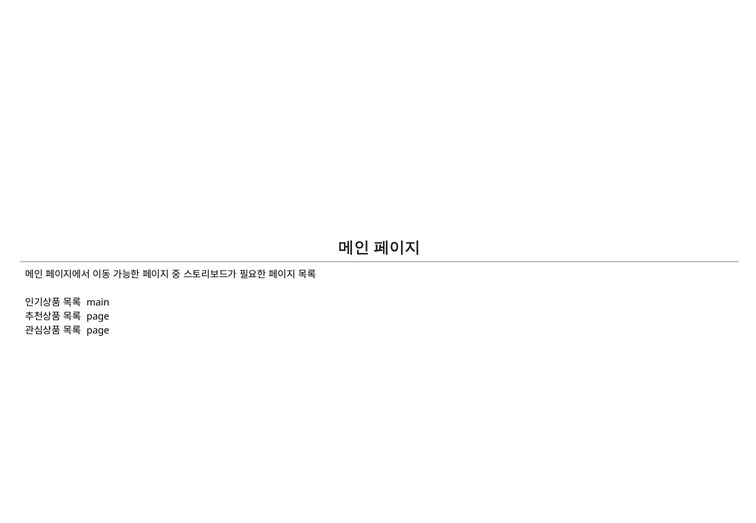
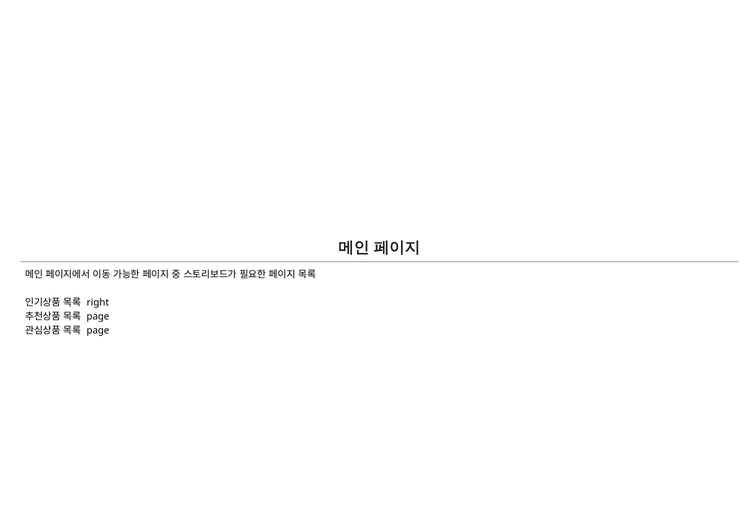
main: main -> right
